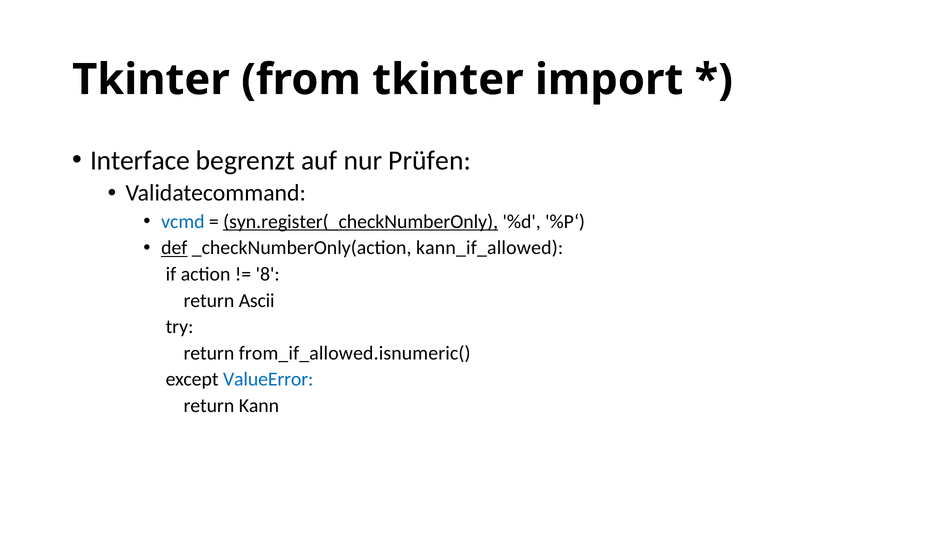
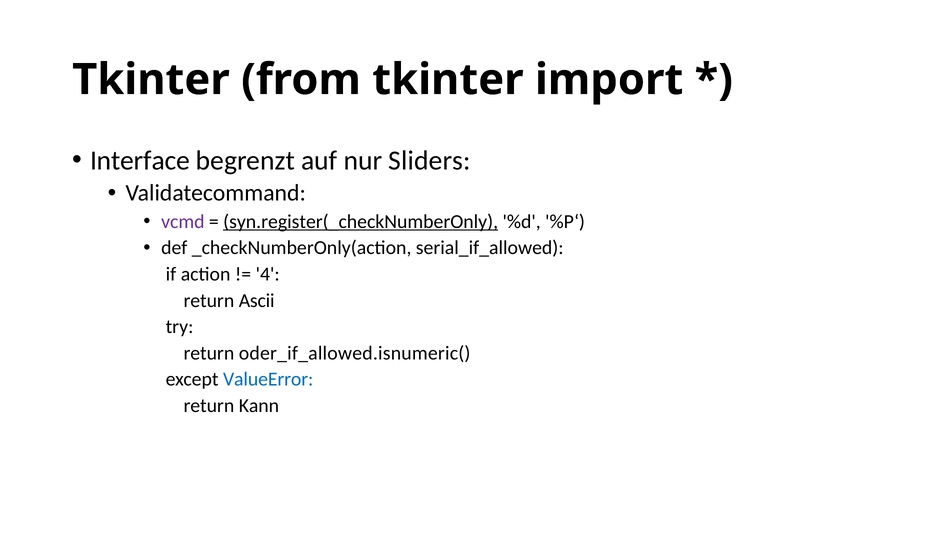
Prüfen: Prüfen -> Sliders
vcmd colour: blue -> purple
def underline: present -> none
kann_if_allowed: kann_if_allowed -> serial_if_allowed
8: 8 -> 4
from_if_allowed.isnumeric(: from_if_allowed.isnumeric( -> oder_if_allowed.isnumeric(
